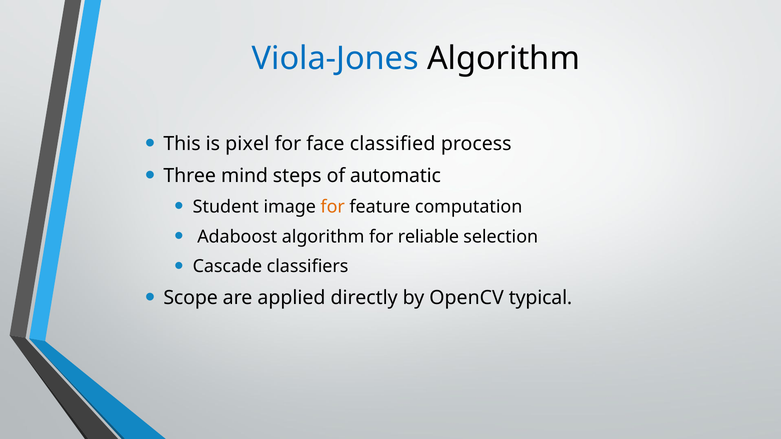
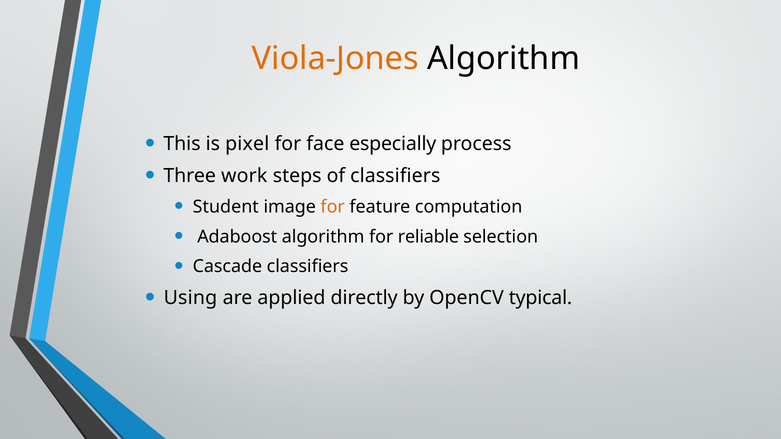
Viola-Jones colour: blue -> orange
classified: classified -> especially
mind: mind -> work
of automatic: automatic -> classifiers
Scope: Scope -> Using
